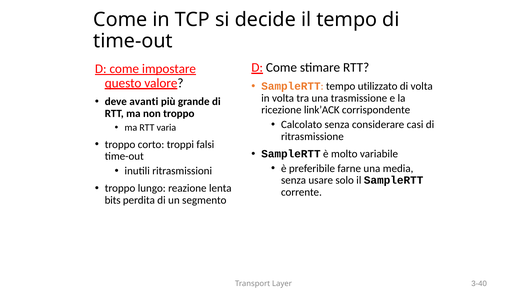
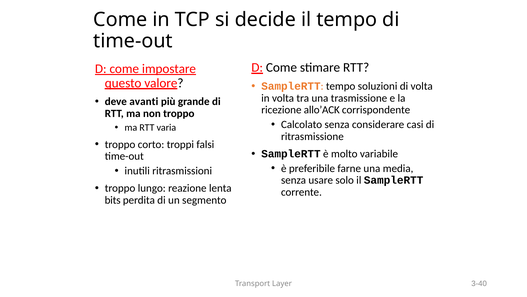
utilizzato: utilizzato -> soluzioni
link’ACK: link’ACK -> allo’ACK
